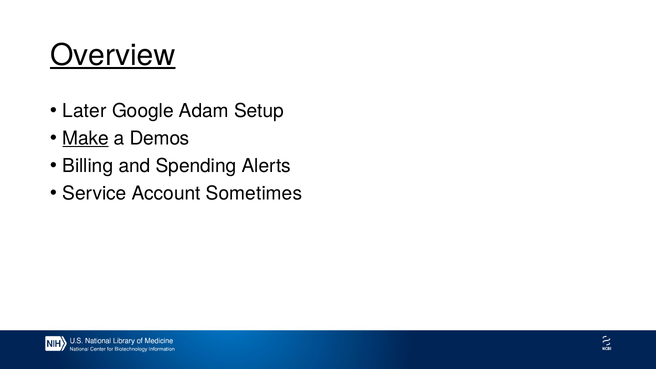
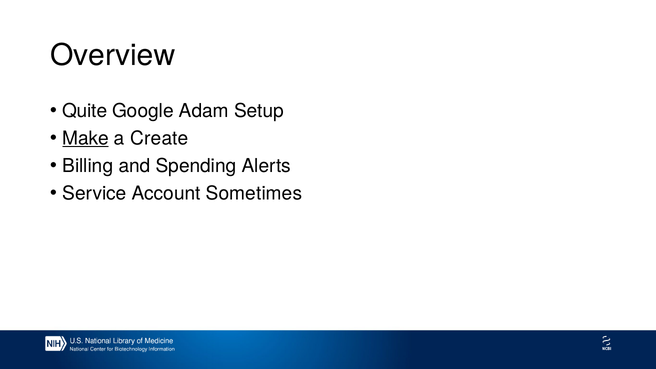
Overview underline: present -> none
Later: Later -> Quite
Demos: Demos -> Create
